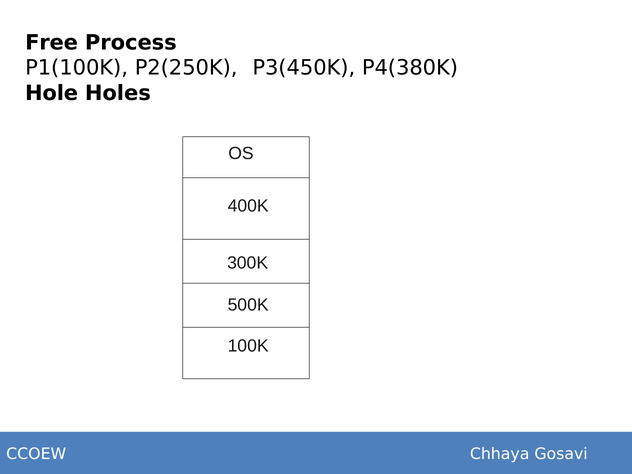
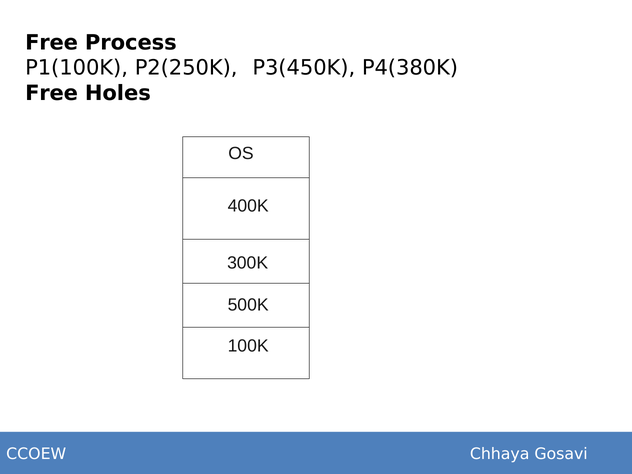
Hole at (52, 93): Hole -> Free
